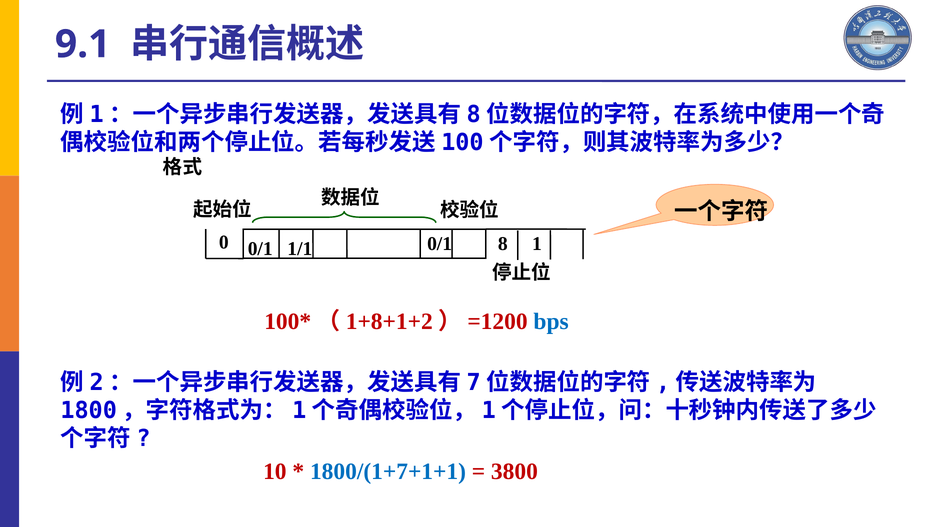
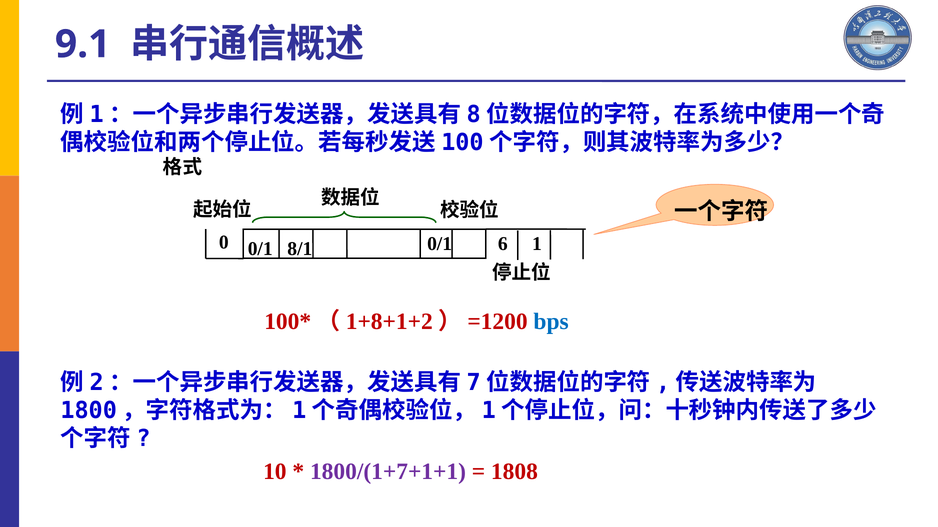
1/1: 1/1 -> 8/1
8: 8 -> 6
1800/(1+7+1+1 colour: blue -> purple
3800: 3800 -> 1808
